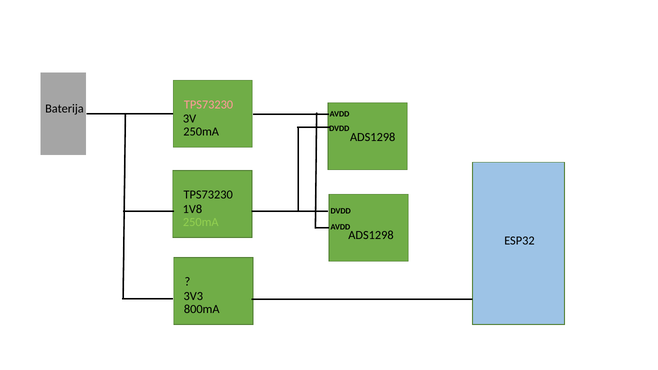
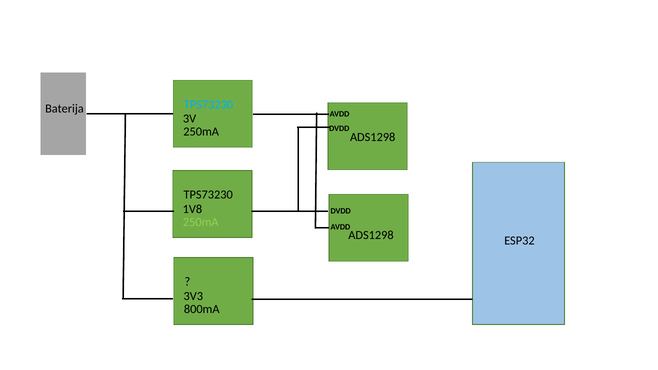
TPS73230 at (209, 105) colour: pink -> light blue
